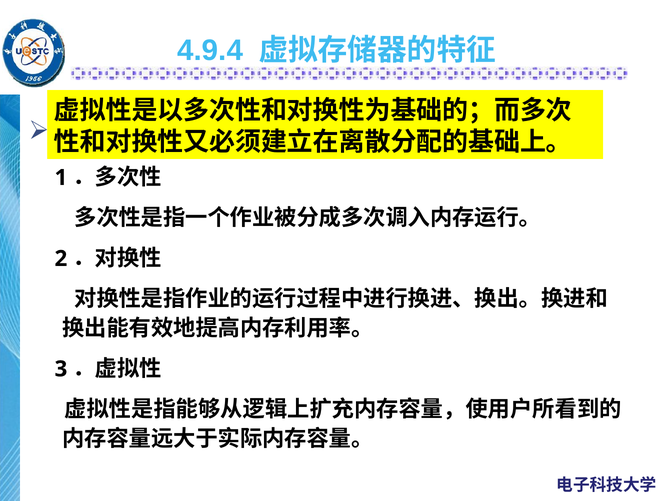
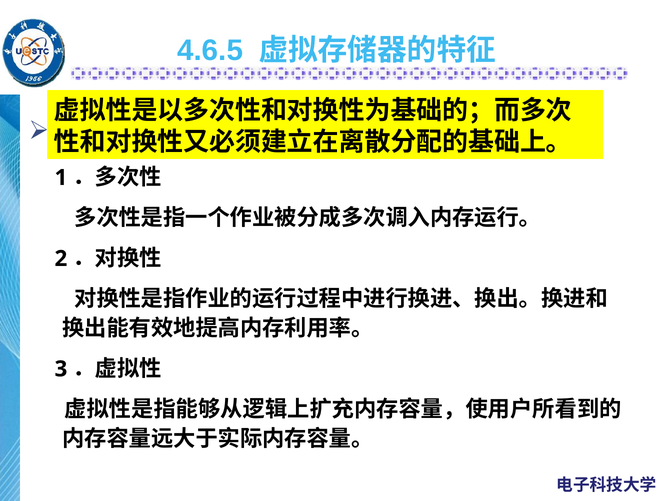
4.9.4: 4.9.4 -> 4.6.5
